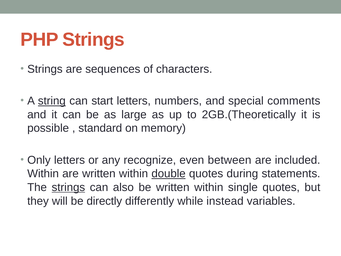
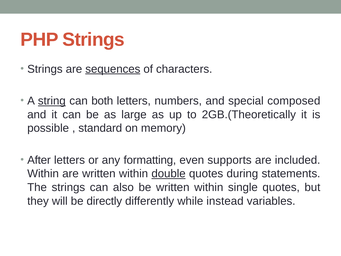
sequences underline: none -> present
start: start -> both
comments: comments -> composed
Only: Only -> After
recognize: recognize -> formatting
between: between -> supports
strings at (68, 187) underline: present -> none
